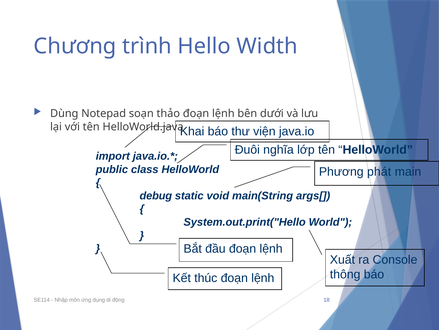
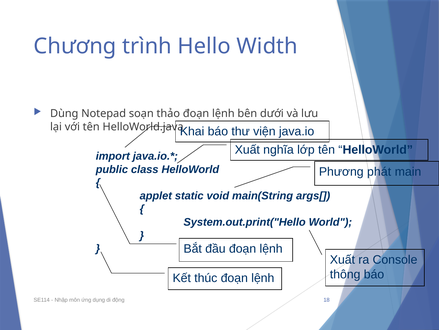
Đuôi at (247, 149): Đuôi -> Xuất
debug: debug -> applet
